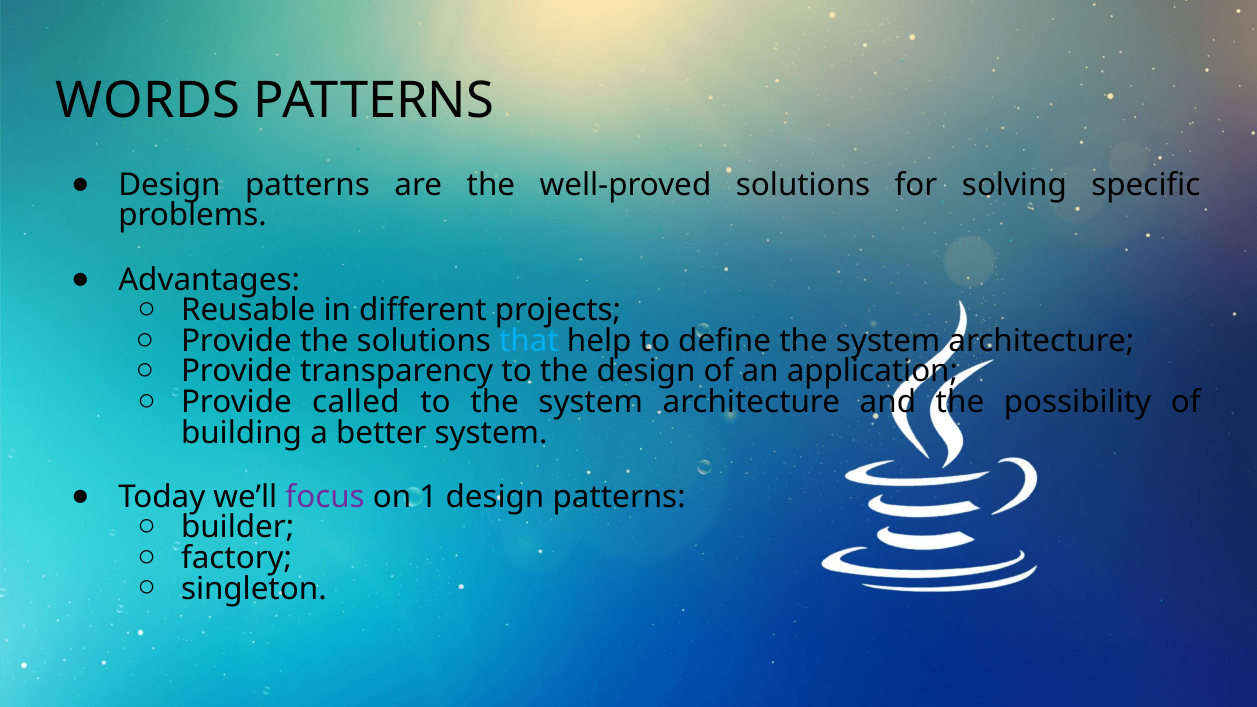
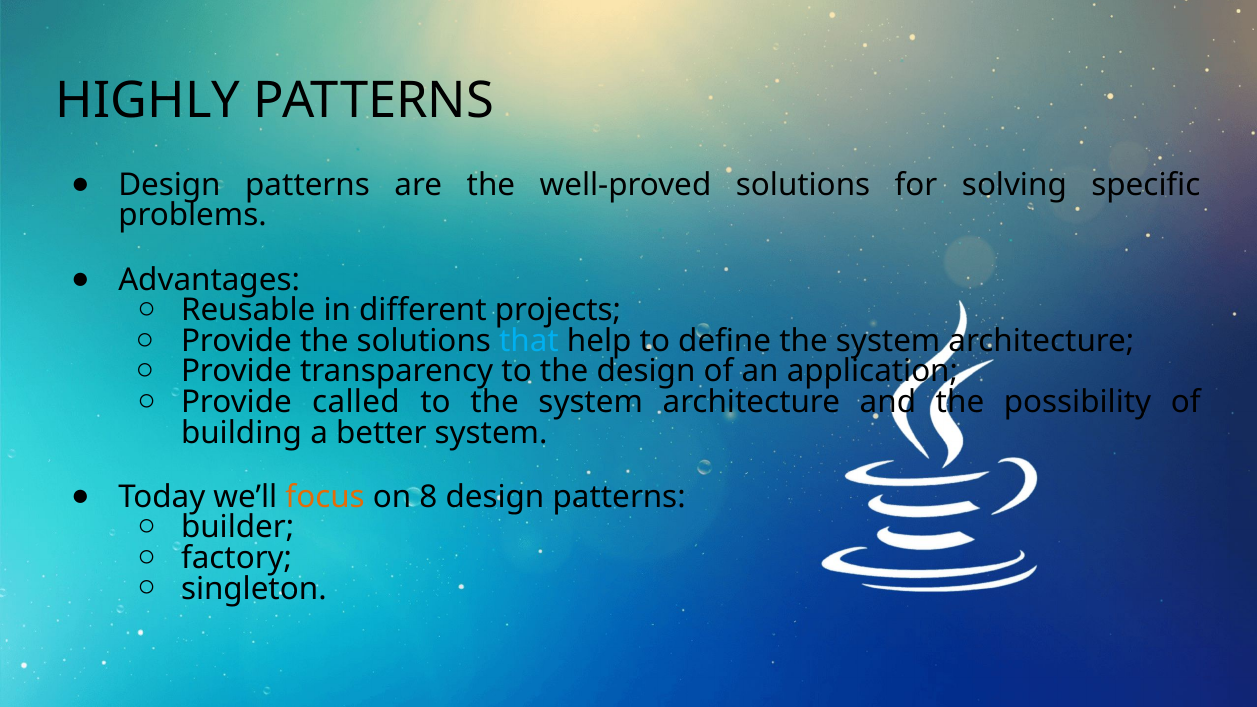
WORDS: WORDS -> HIGHLY
focus colour: purple -> orange
1: 1 -> 8
